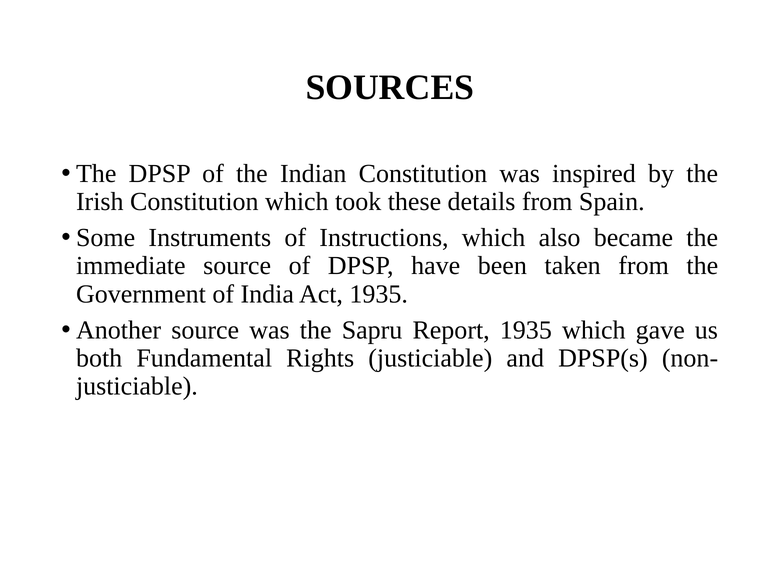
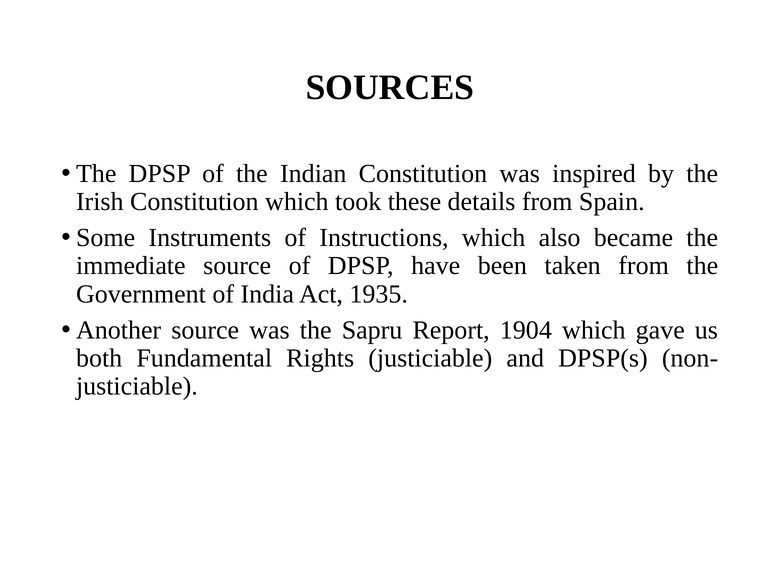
Report 1935: 1935 -> 1904
